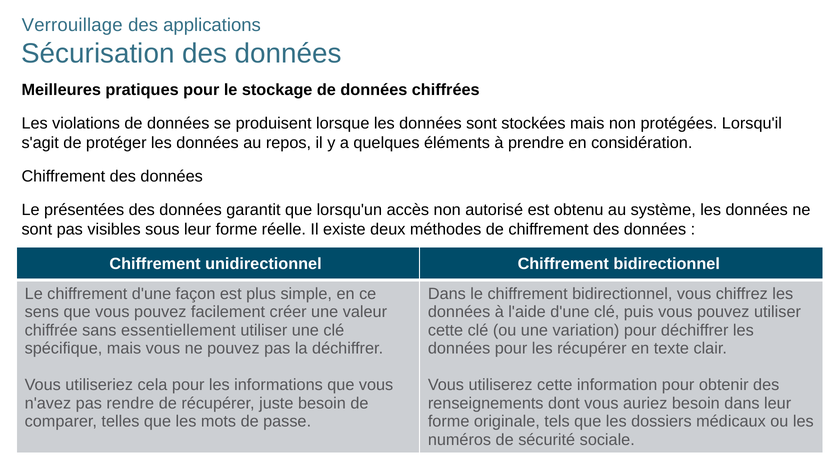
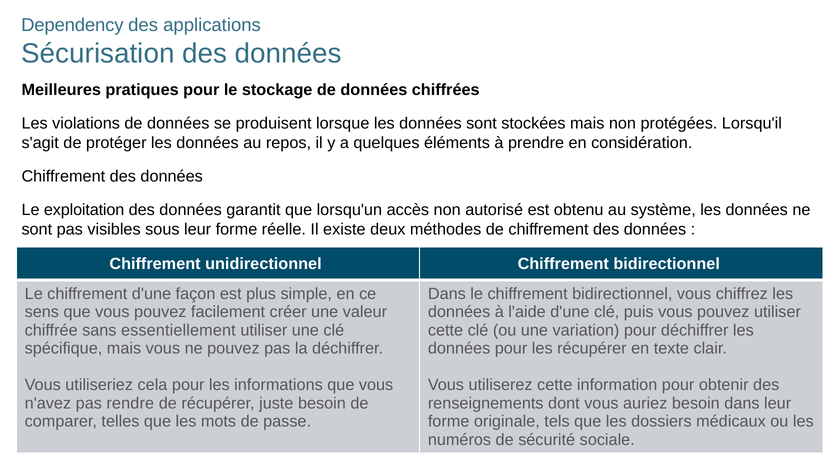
Verrouillage: Verrouillage -> Dependency
présentées: présentées -> exploitation
